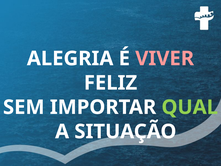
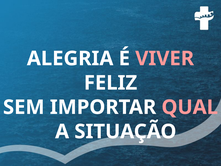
QUAL colour: light green -> pink
